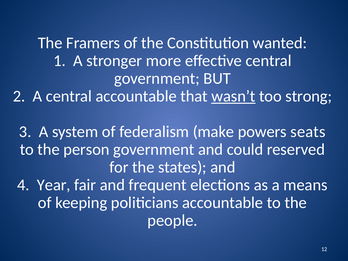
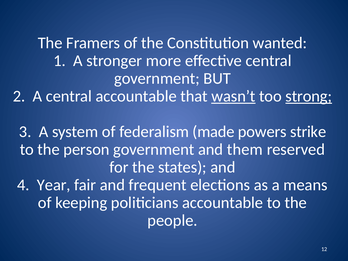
strong underline: none -> present
make: make -> made
seats: seats -> strike
could: could -> them
